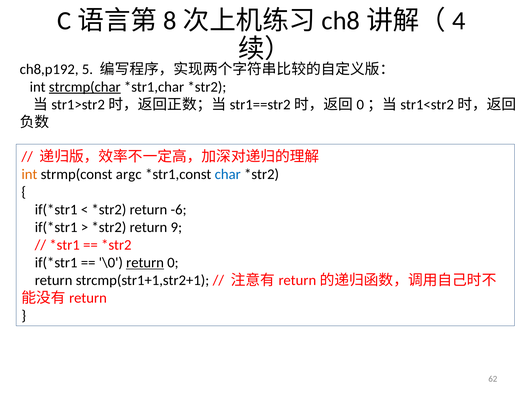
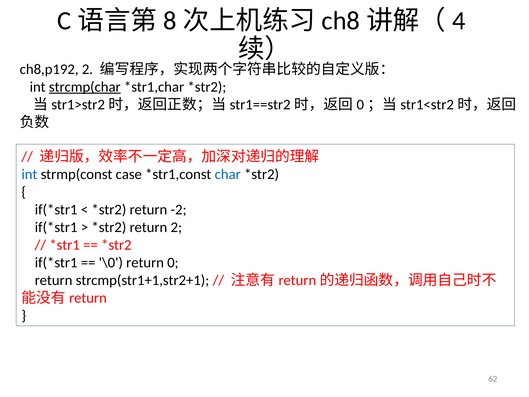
ch8,p192 5: 5 -> 2
int at (29, 174) colour: orange -> blue
argc: argc -> case
-6: -6 -> -2
return 9: 9 -> 2
return at (145, 263) underline: present -> none
